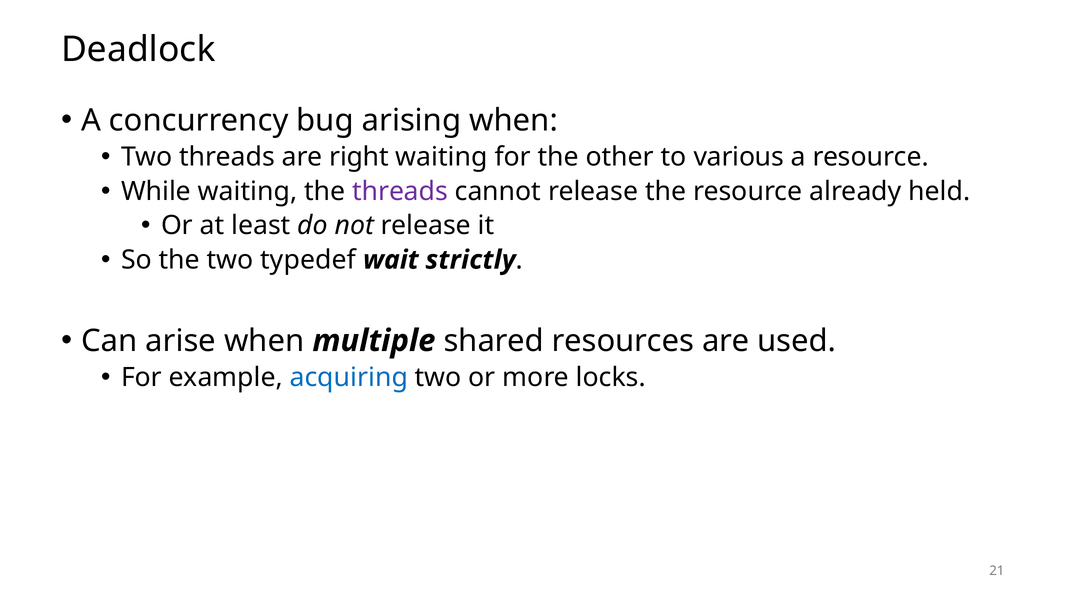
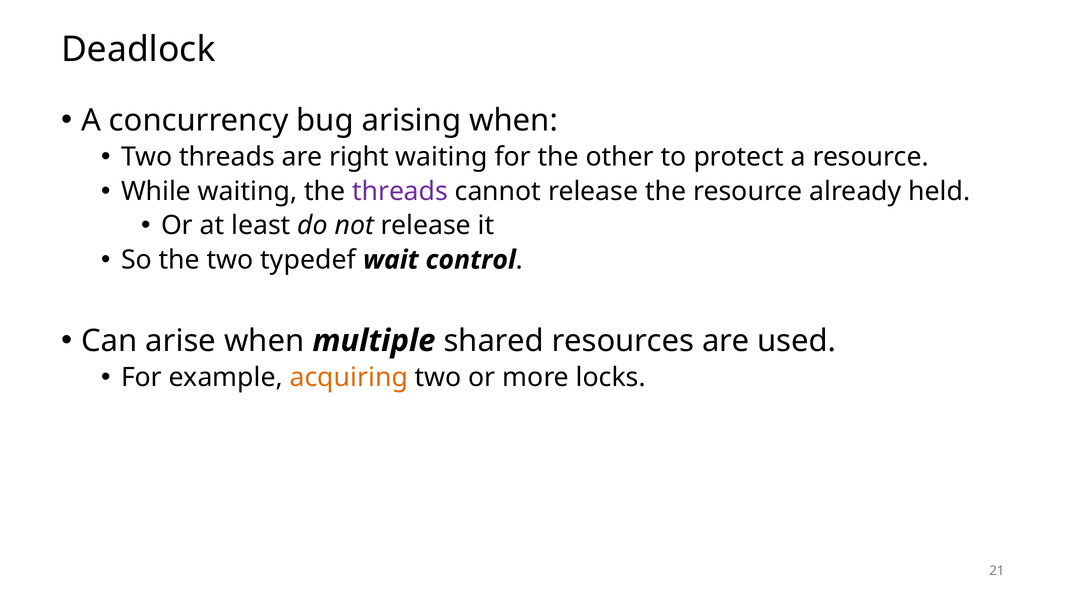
various: various -> protect
strictly: strictly -> control
acquiring colour: blue -> orange
